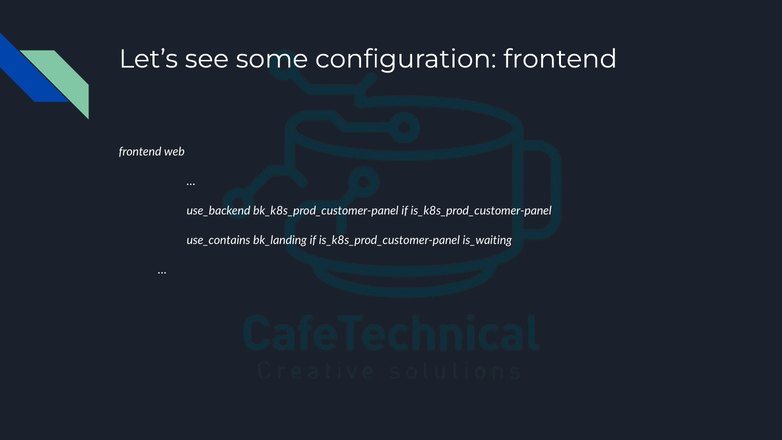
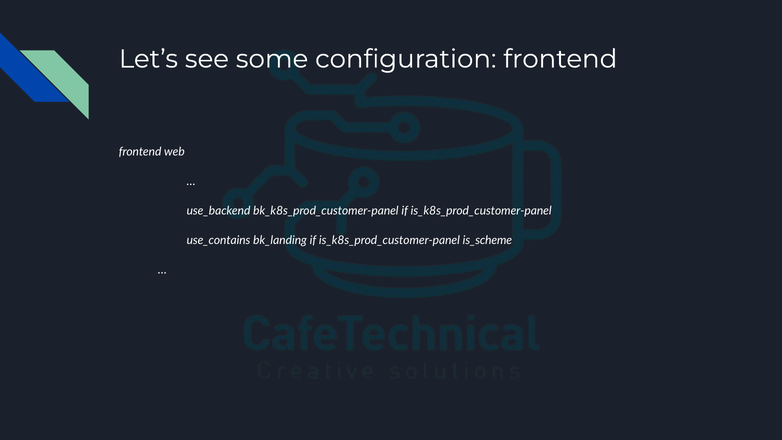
is_waiting: is_waiting -> is_scheme
